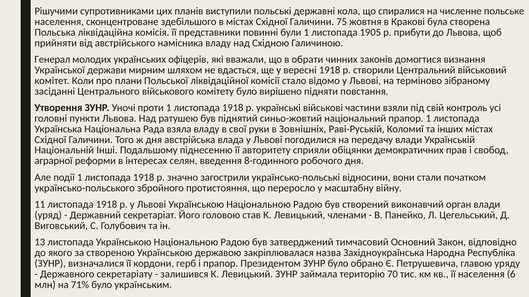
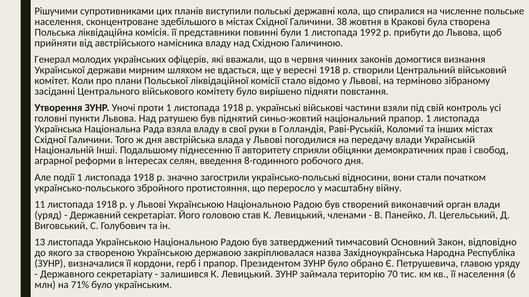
75: 75 -> 38
1905: 1905 -> 1992
обрати: обрати -> червня
Зовнішніх: Зовнішніх -> Голландія
